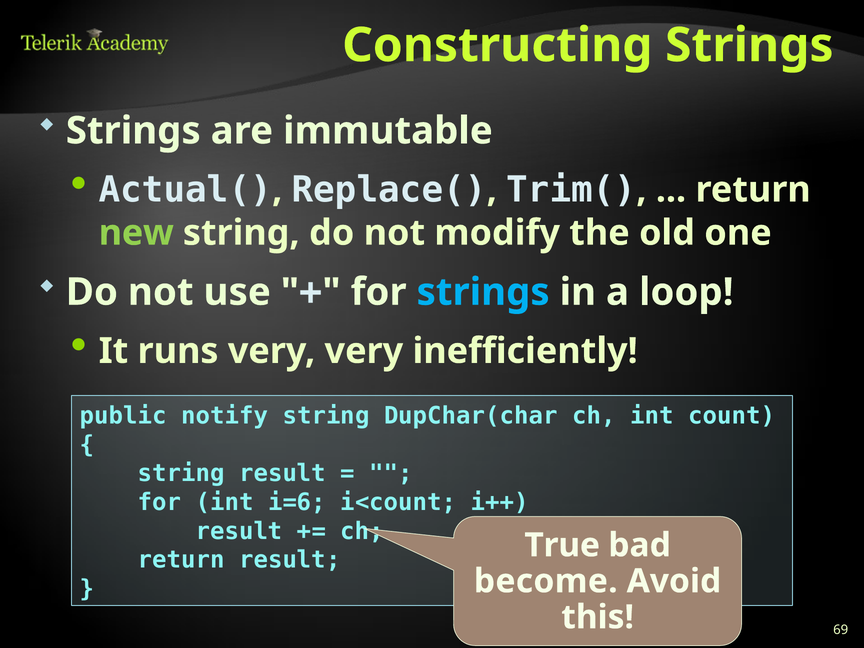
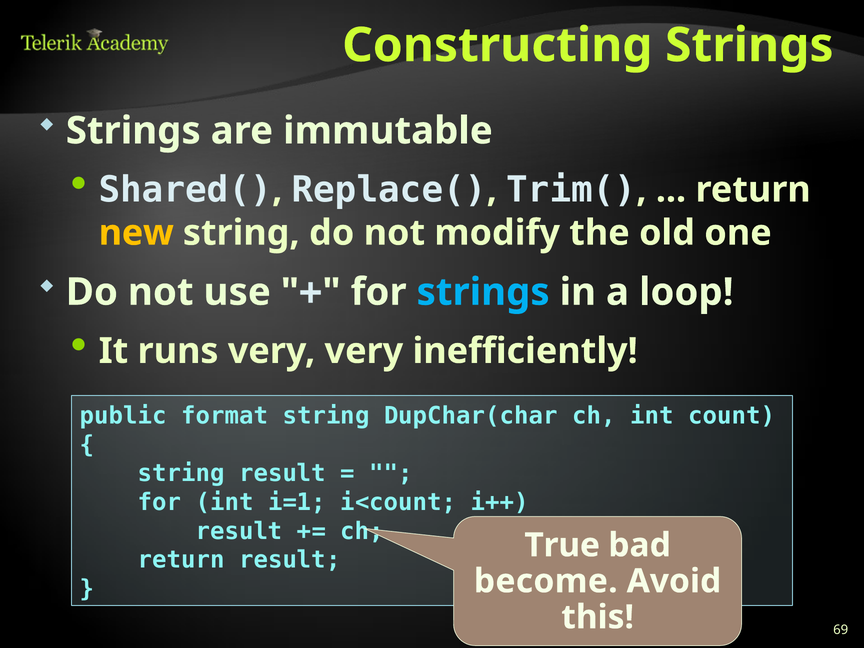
Actual(: Actual( -> Shared(
new colour: light green -> yellow
notify: notify -> format
i=6: i=6 -> i=1
